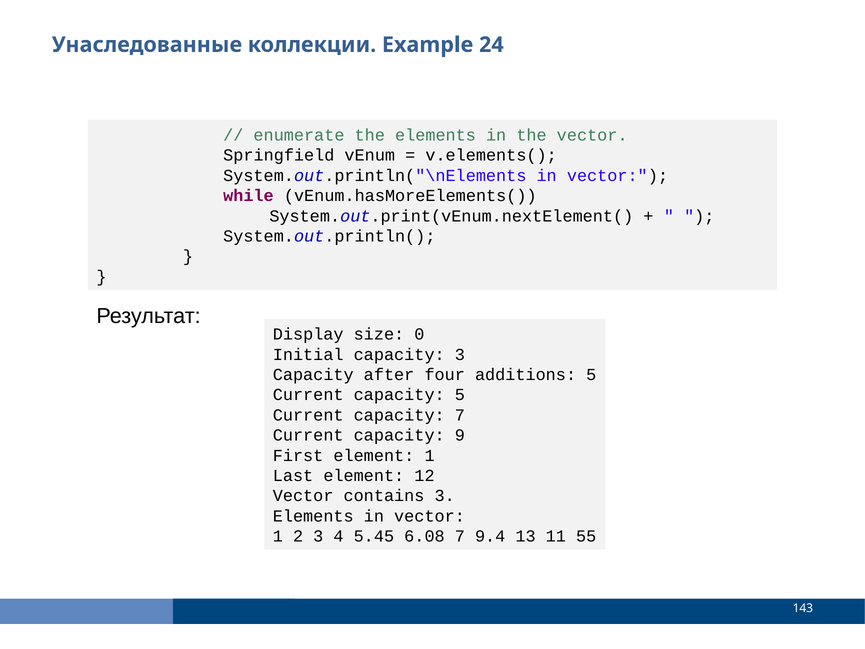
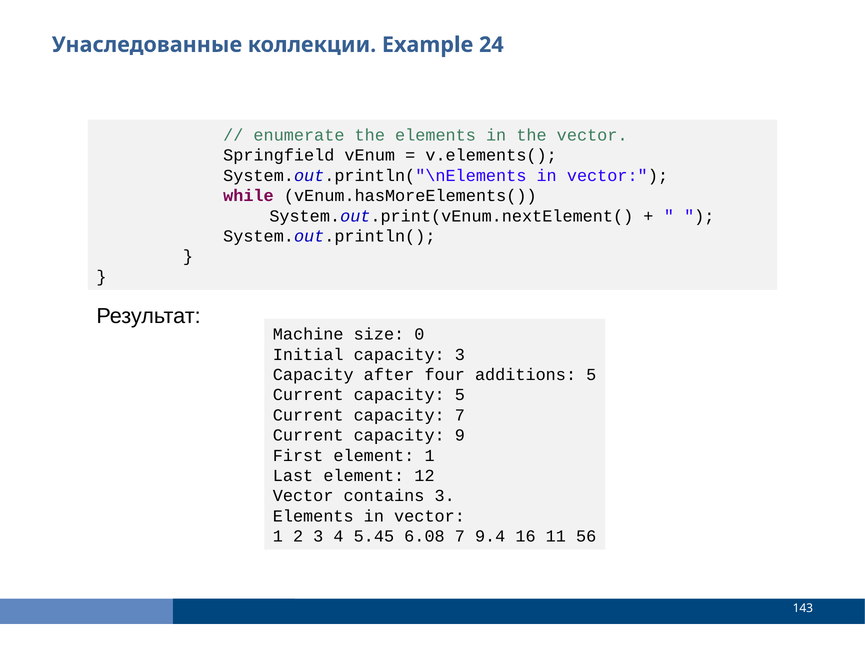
Display: Display -> Machine
13: 13 -> 16
55: 55 -> 56
